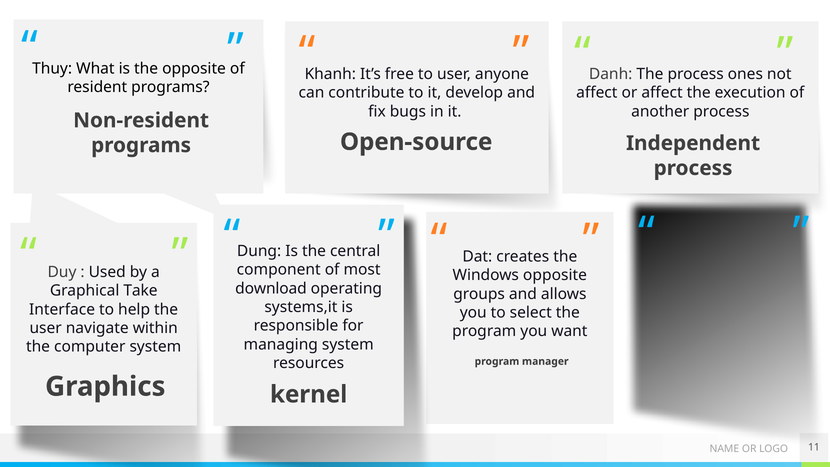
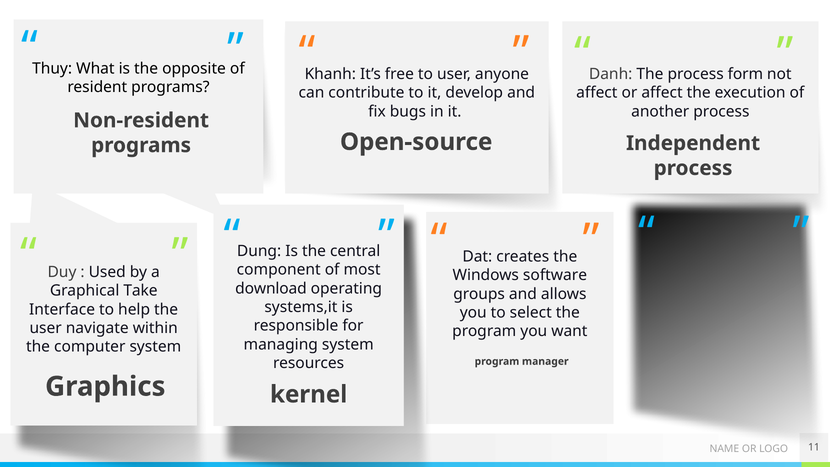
ones: ones -> form
Windows opposite: opposite -> software
